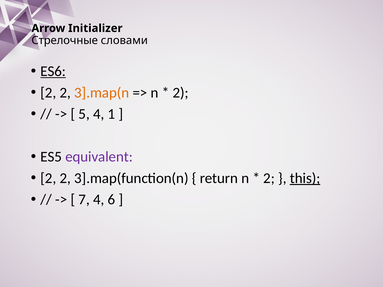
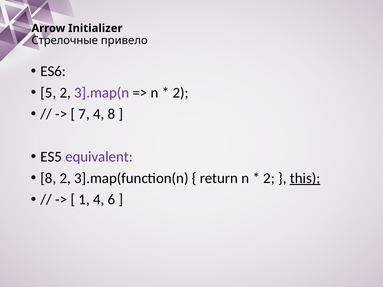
словами: словами -> привело
ES6 underline: present -> none
2 at (48, 93): 2 -> 5
3].map(n colour: orange -> purple
5: 5 -> 7
4 1: 1 -> 8
2 at (48, 178): 2 -> 8
7: 7 -> 1
